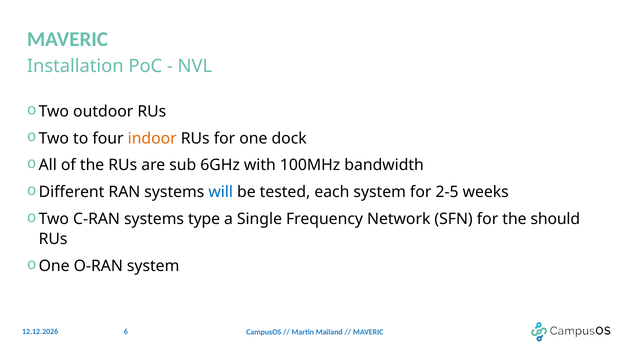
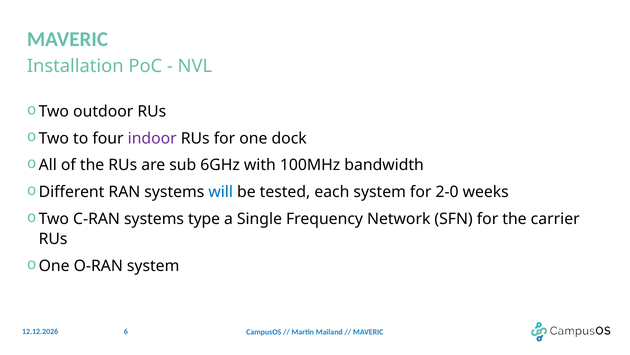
indoor colour: orange -> purple
2-5: 2-5 -> 2-0
should: should -> carrier
